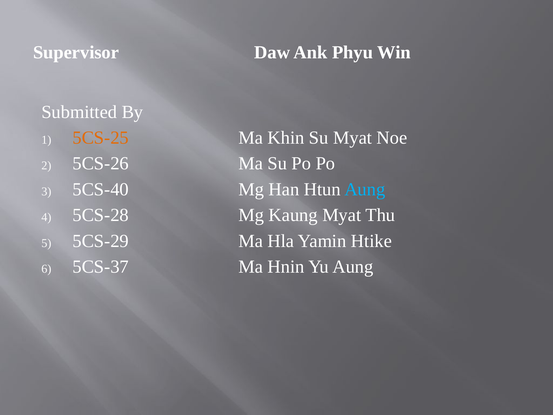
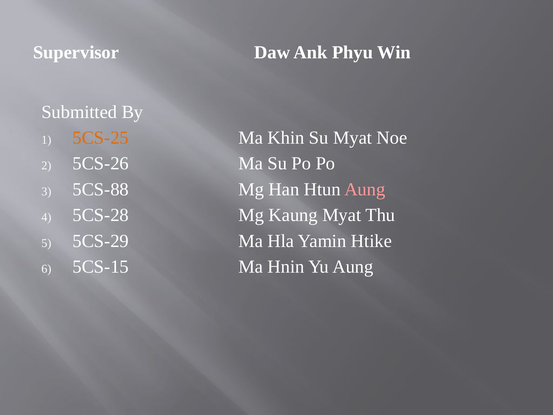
5CS-40: 5CS-40 -> 5CS-88
Aung at (365, 189) colour: light blue -> pink
5CS-37: 5CS-37 -> 5CS-15
